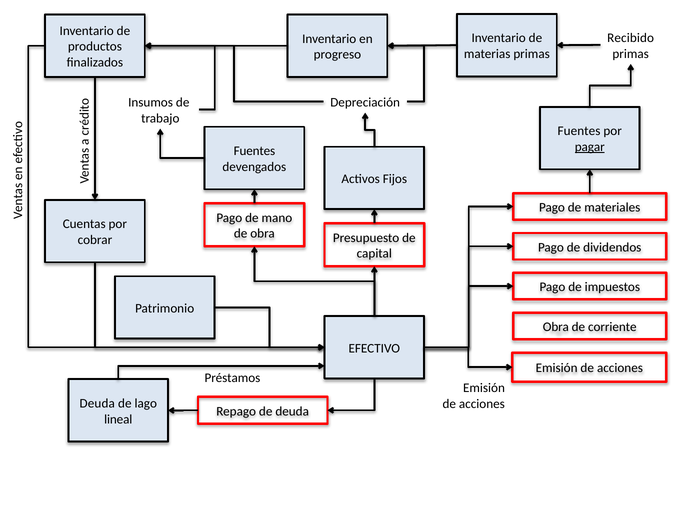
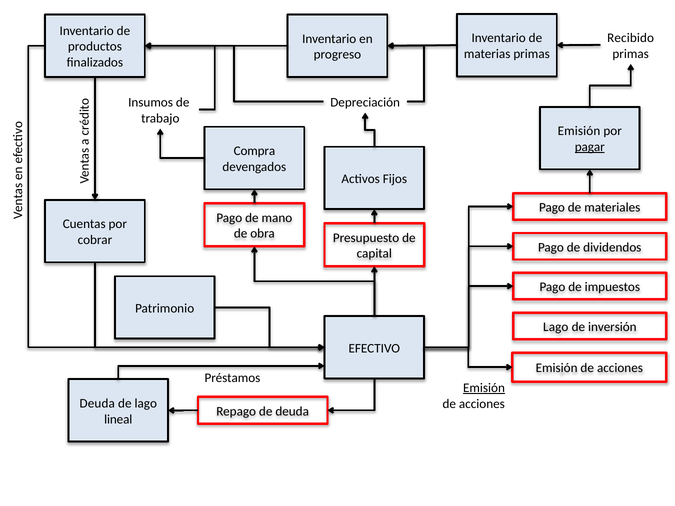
Fuentes at (579, 131): Fuentes -> Emisión
Fuentes at (254, 151): Fuentes -> Compra
Obra at (556, 327): Obra -> Lago
corriente: corriente -> inversión
Emisión at (484, 388) underline: none -> present
